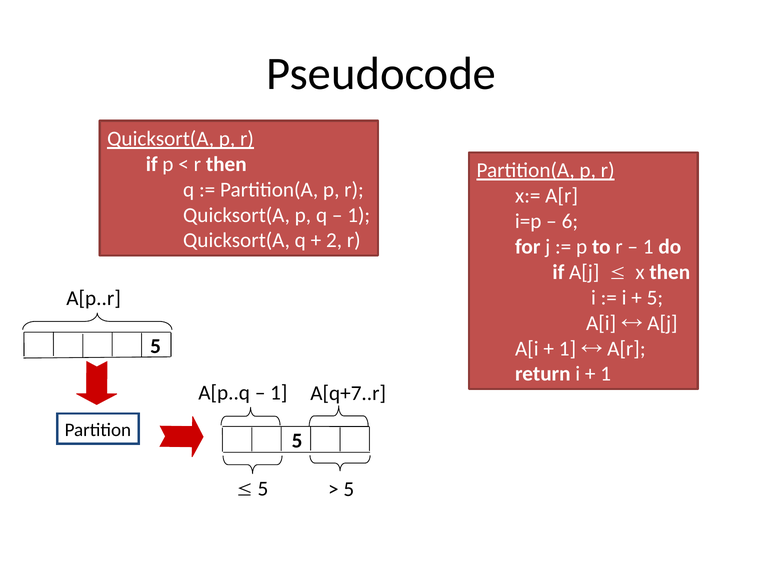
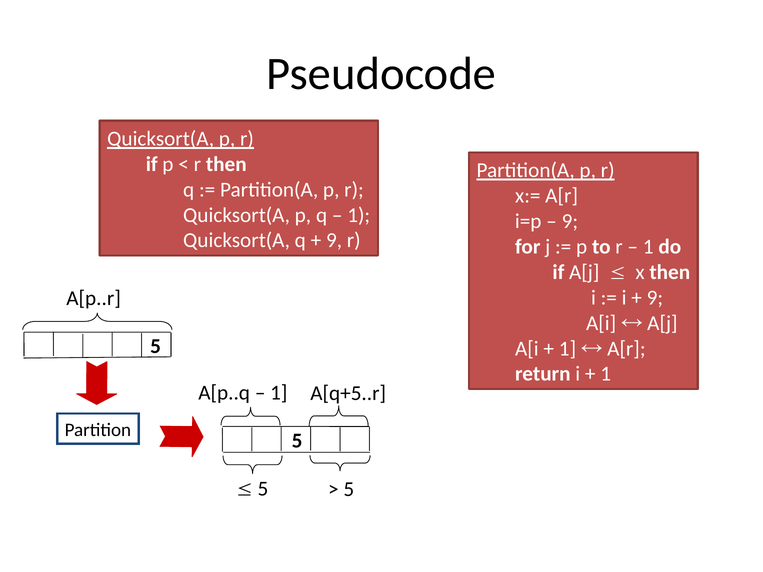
6 at (570, 221): 6 -> 9
2 at (334, 241): 2 -> 9
5 at (655, 298): 5 -> 9
A[q+7..r: A[q+7..r -> A[q+5..r
